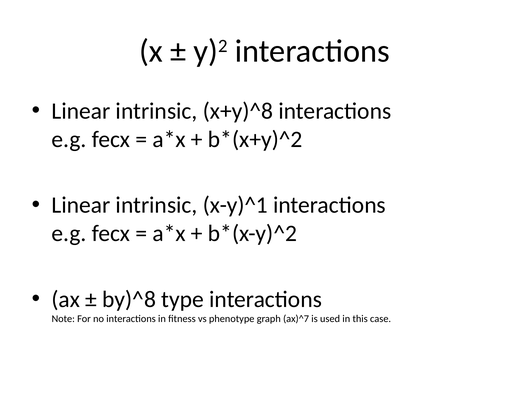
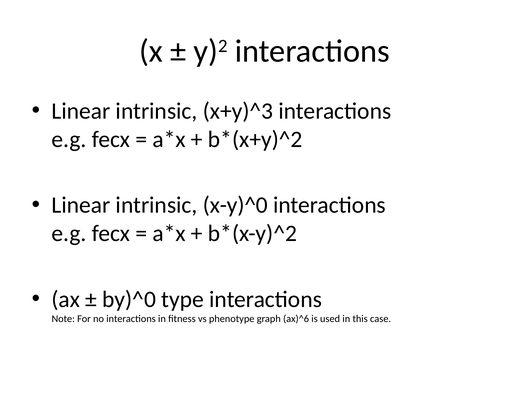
x+y)^8: x+y)^8 -> x+y)^3
x-y)^1: x-y)^1 -> x-y)^0
by)^8: by)^8 -> by)^0
ax)^7: ax)^7 -> ax)^6
